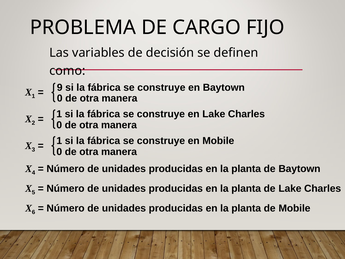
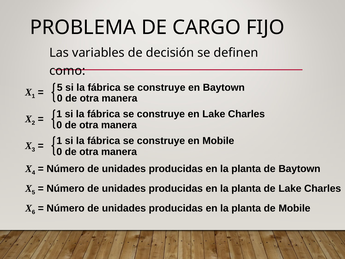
9 at (60, 87): 9 -> 5
